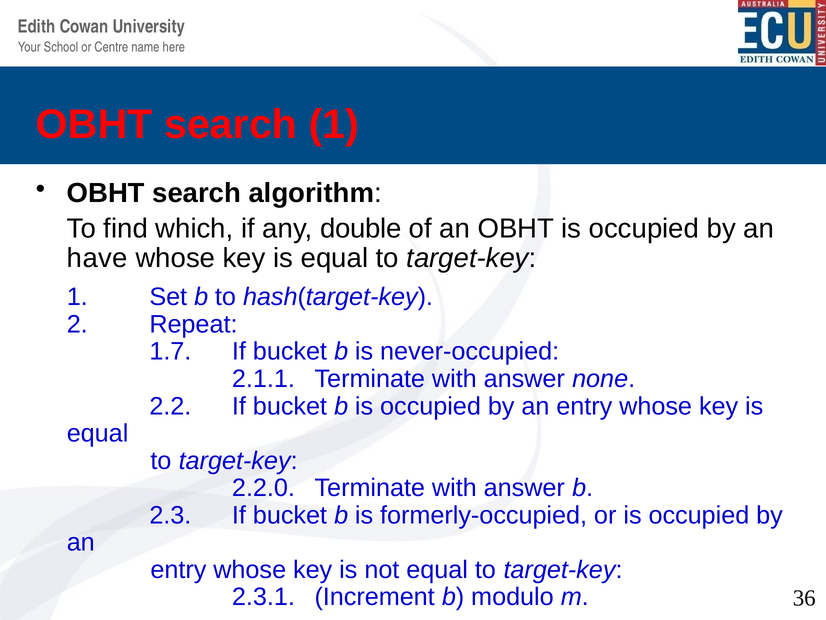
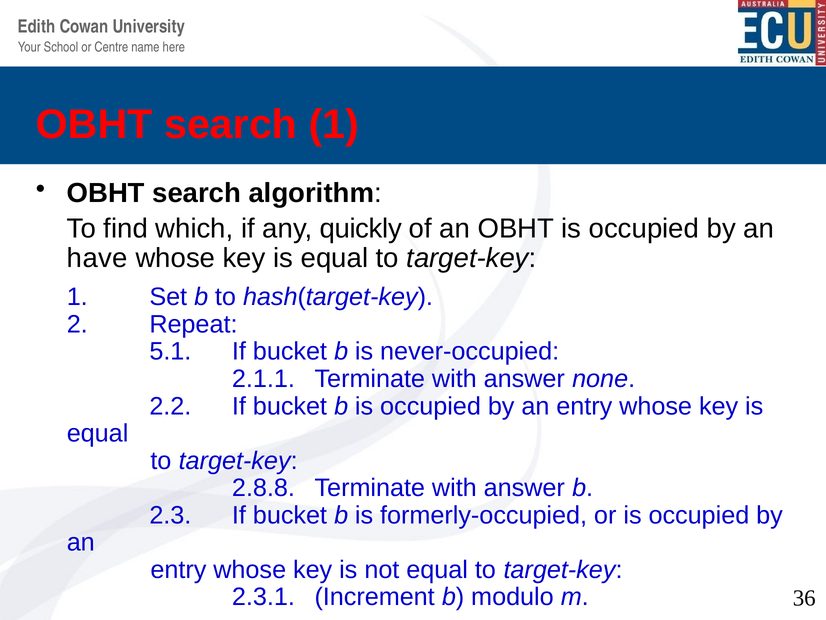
double: double -> quickly
1.7: 1.7 -> 5.1
2.2.0: 2.2.0 -> 2.8.8
